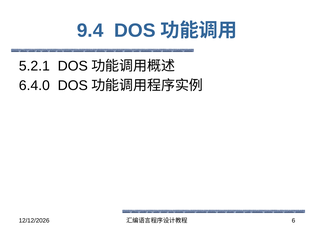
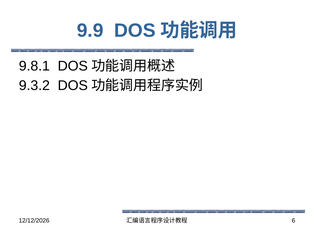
9.4: 9.4 -> 9.9
5.2.1: 5.2.1 -> 9.8.1
6.4.0: 6.4.0 -> 9.3.2
